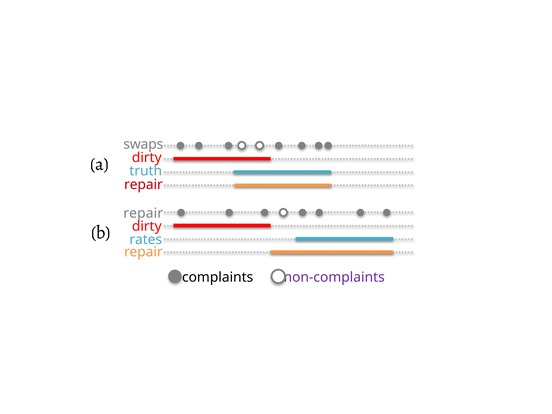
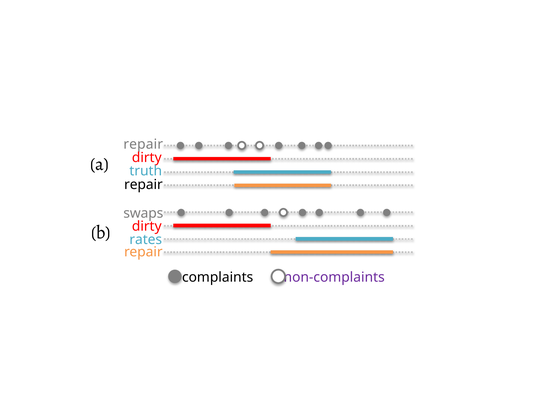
swaps at (143, 144): swaps -> repair
repair at (143, 184) colour: red -> black
repair at (143, 213): repair -> swaps
